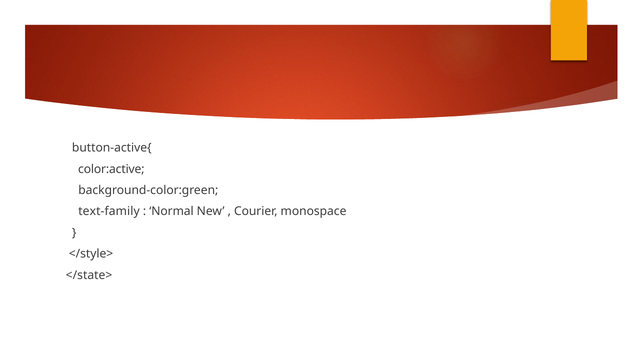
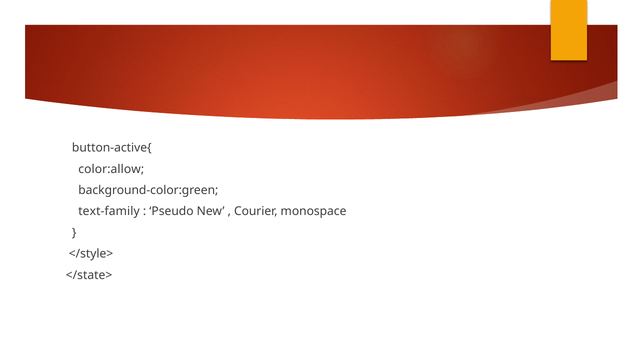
color:active: color:active -> color:allow
Normal: Normal -> Pseudo
